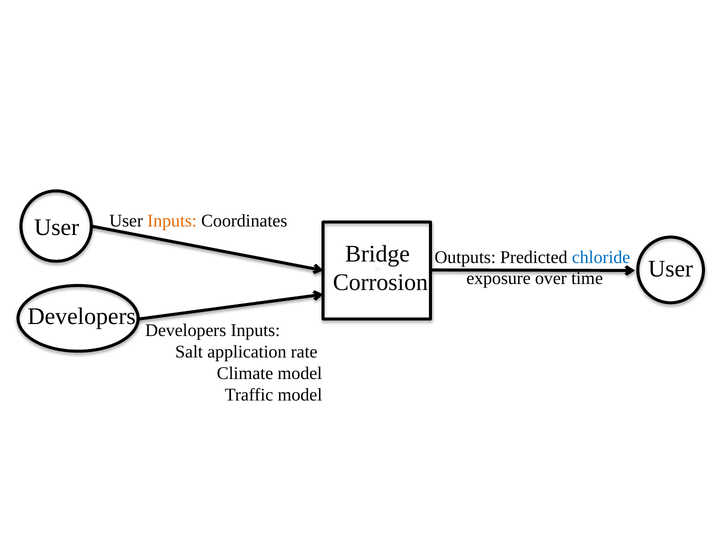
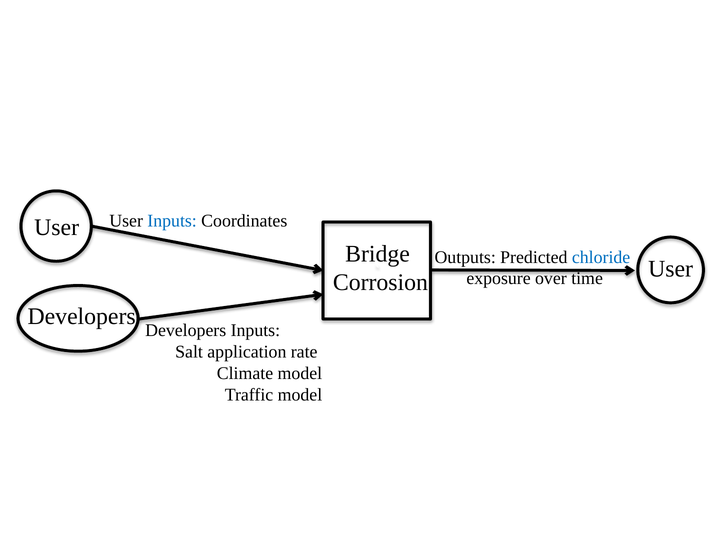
Inputs at (172, 221) colour: orange -> blue
